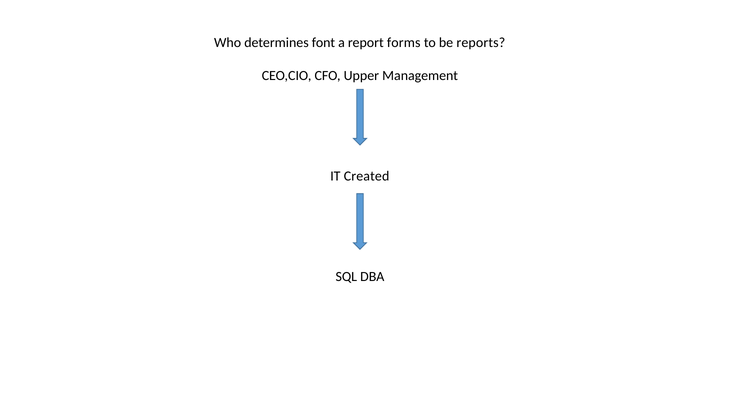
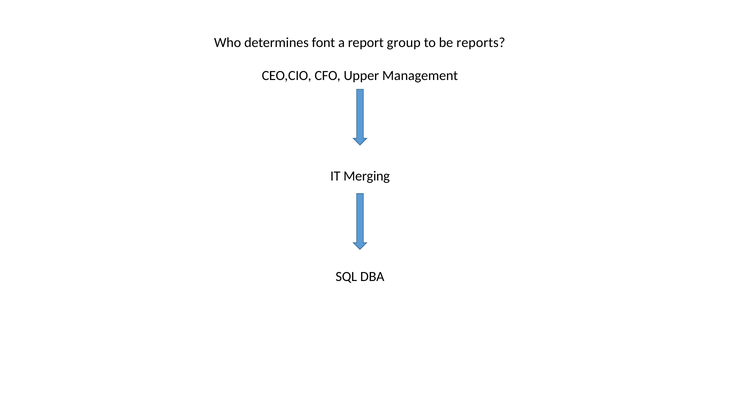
forms: forms -> group
Created: Created -> Merging
